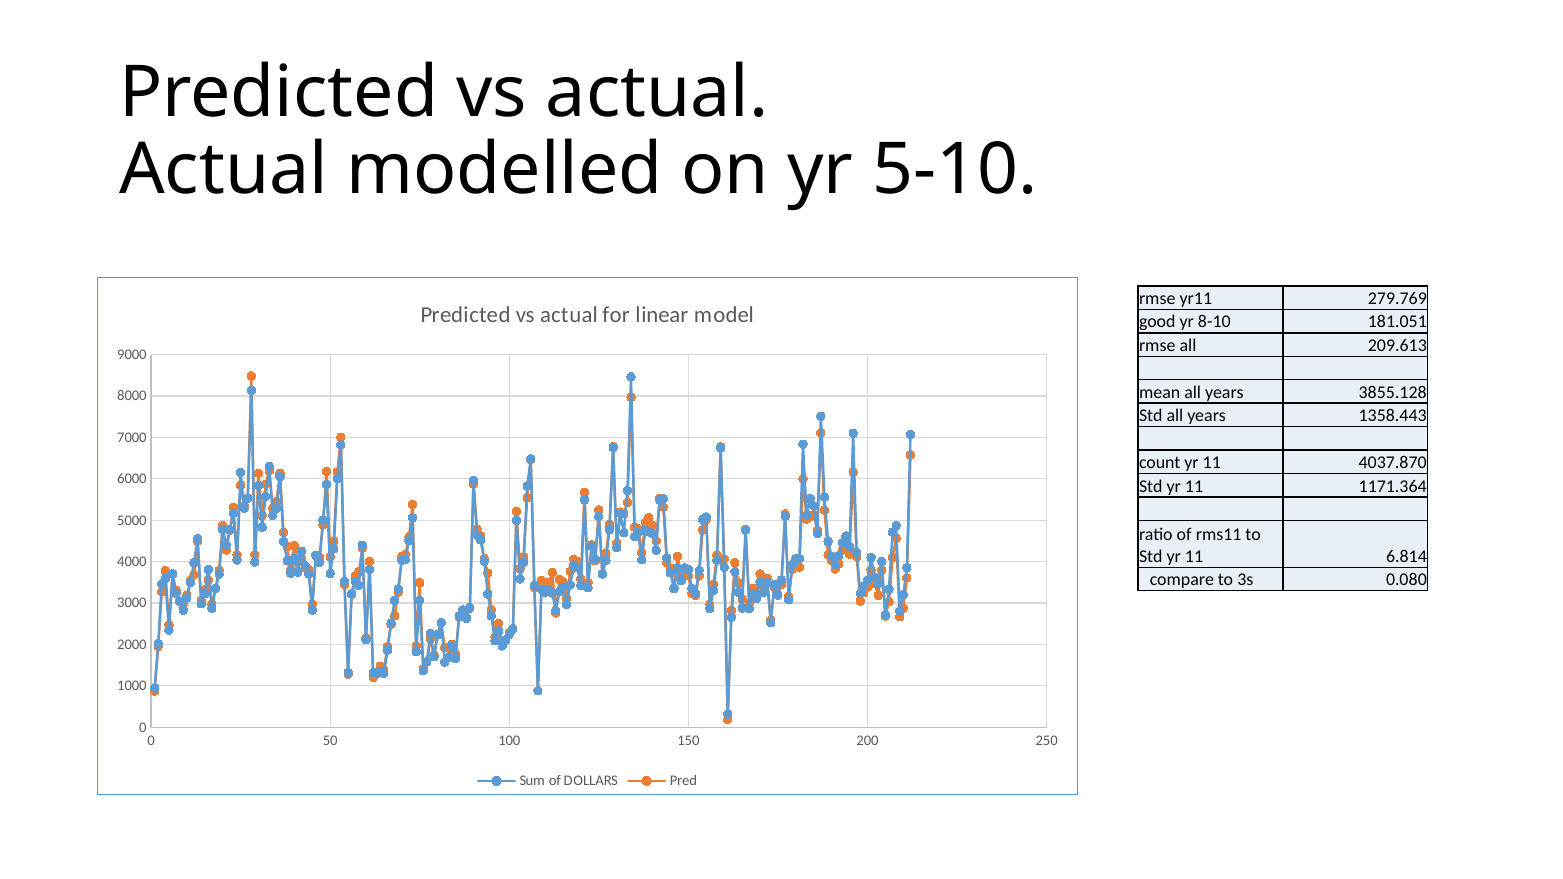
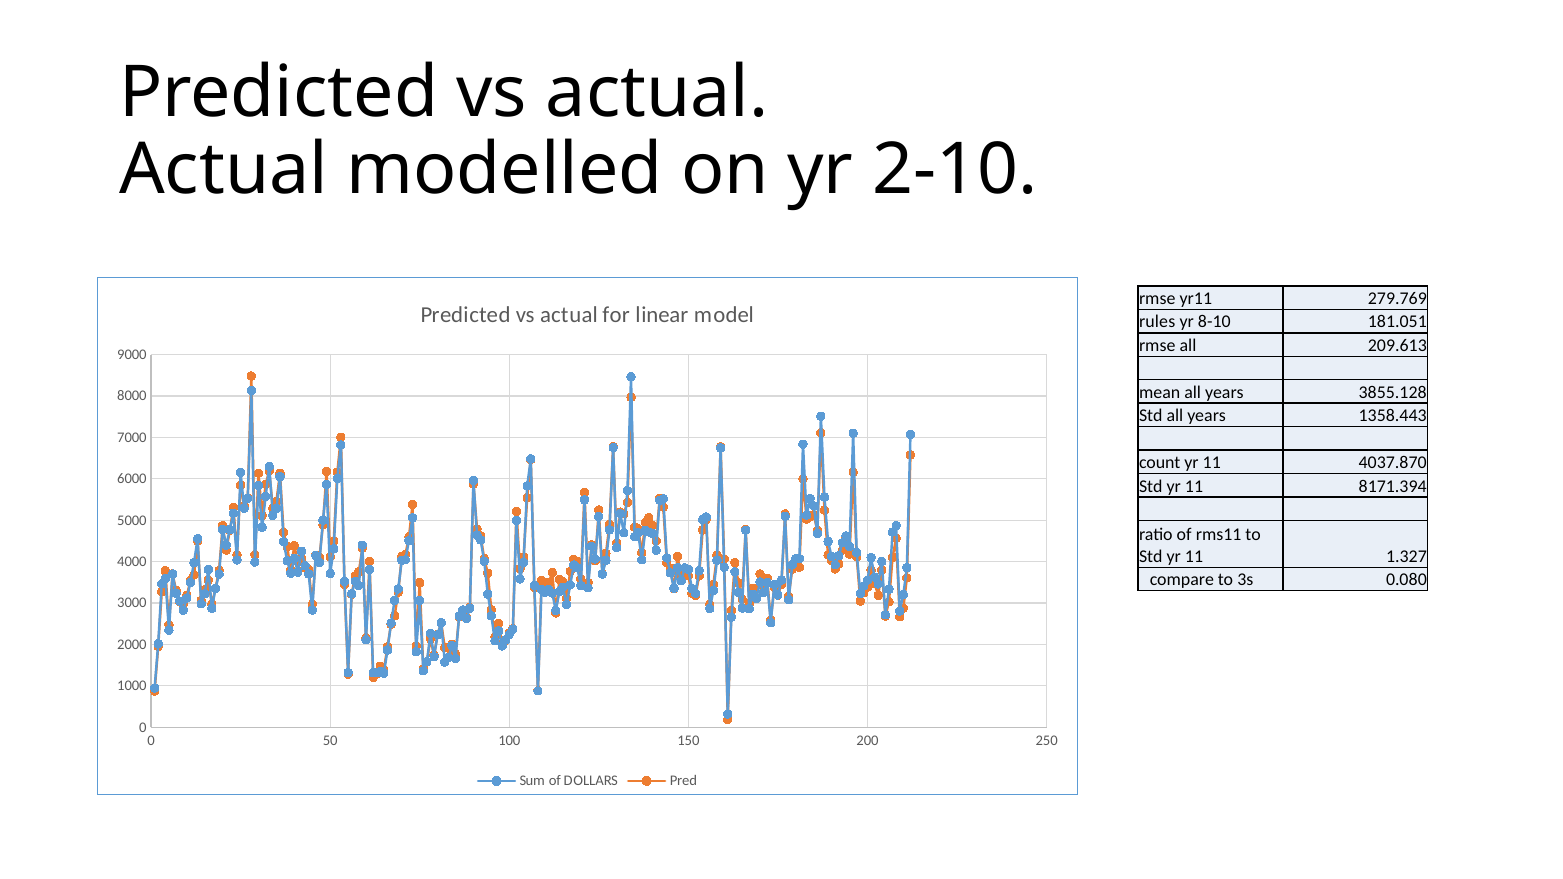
5-10: 5-10 -> 2-10
good: good -> rules
1171.364: 1171.364 -> 8171.394
6.814: 6.814 -> 1.327
